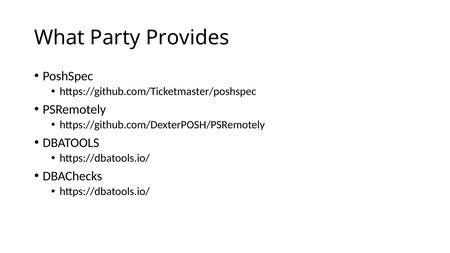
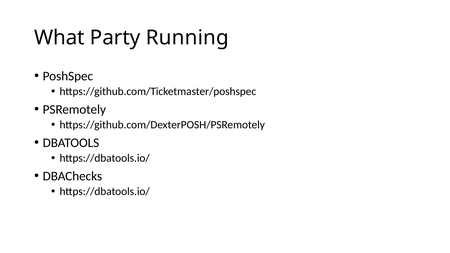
Provides: Provides -> Running
